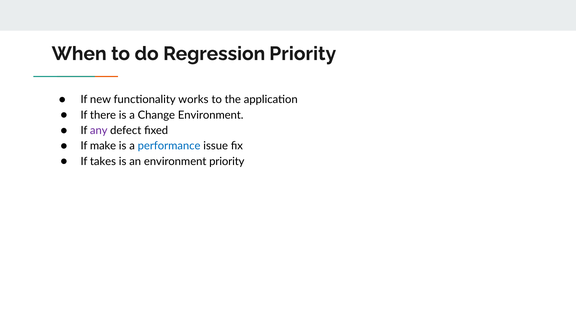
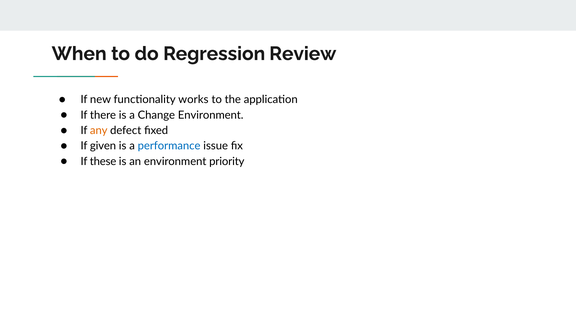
Regression Priority: Priority -> Review
any colour: purple -> orange
make: make -> given
takes: takes -> these
